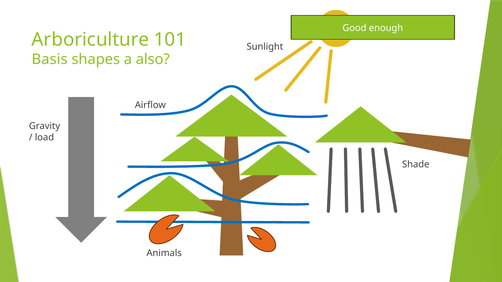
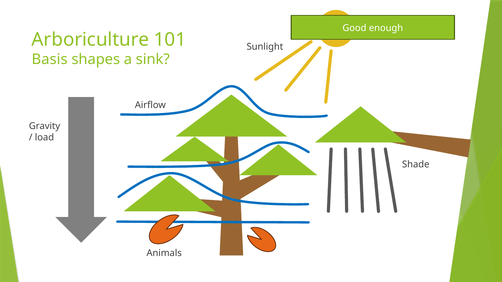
also: also -> sink
